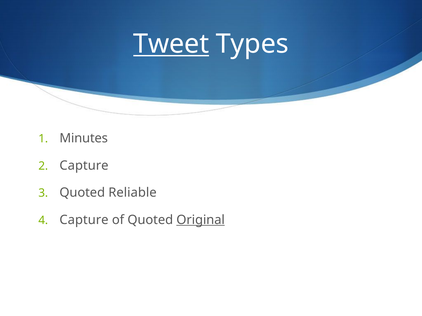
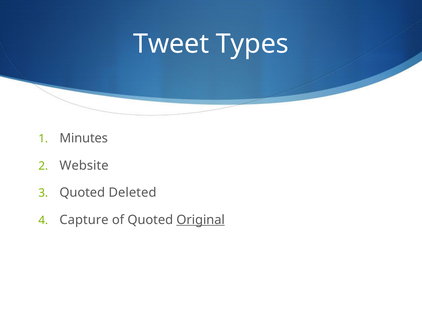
Tweet underline: present -> none
Capture at (84, 166): Capture -> Website
Reliable: Reliable -> Deleted
